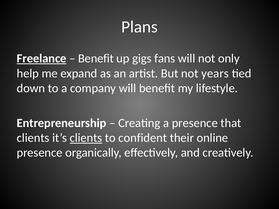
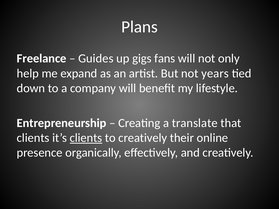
Freelance underline: present -> none
Benefit at (96, 59): Benefit -> Guides
a presence: presence -> translate
to confident: confident -> creatively
